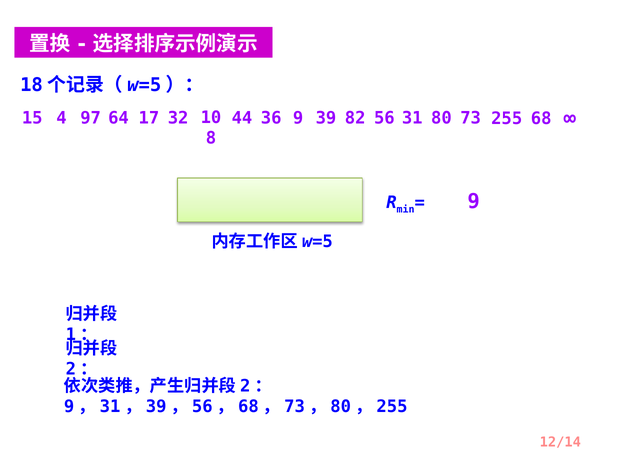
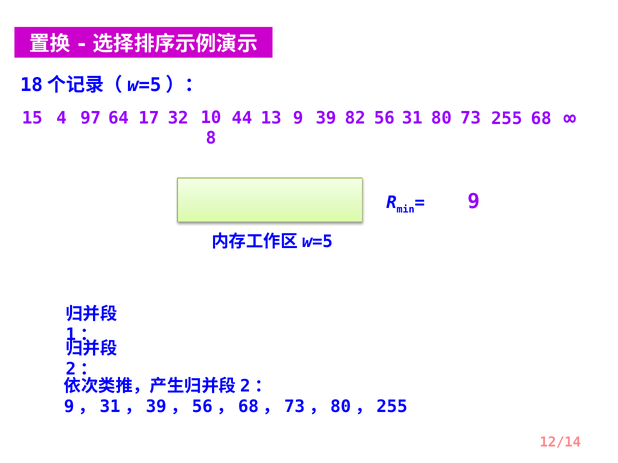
36: 36 -> 13
